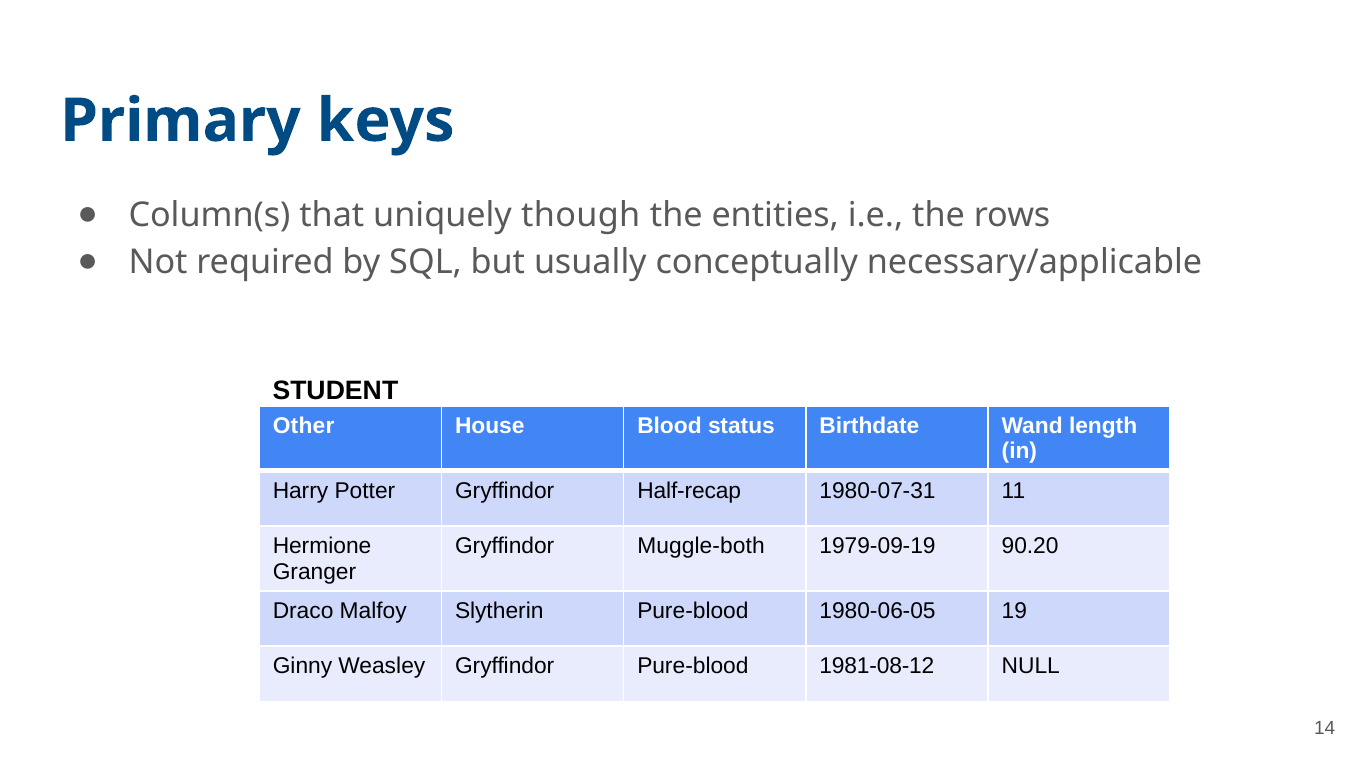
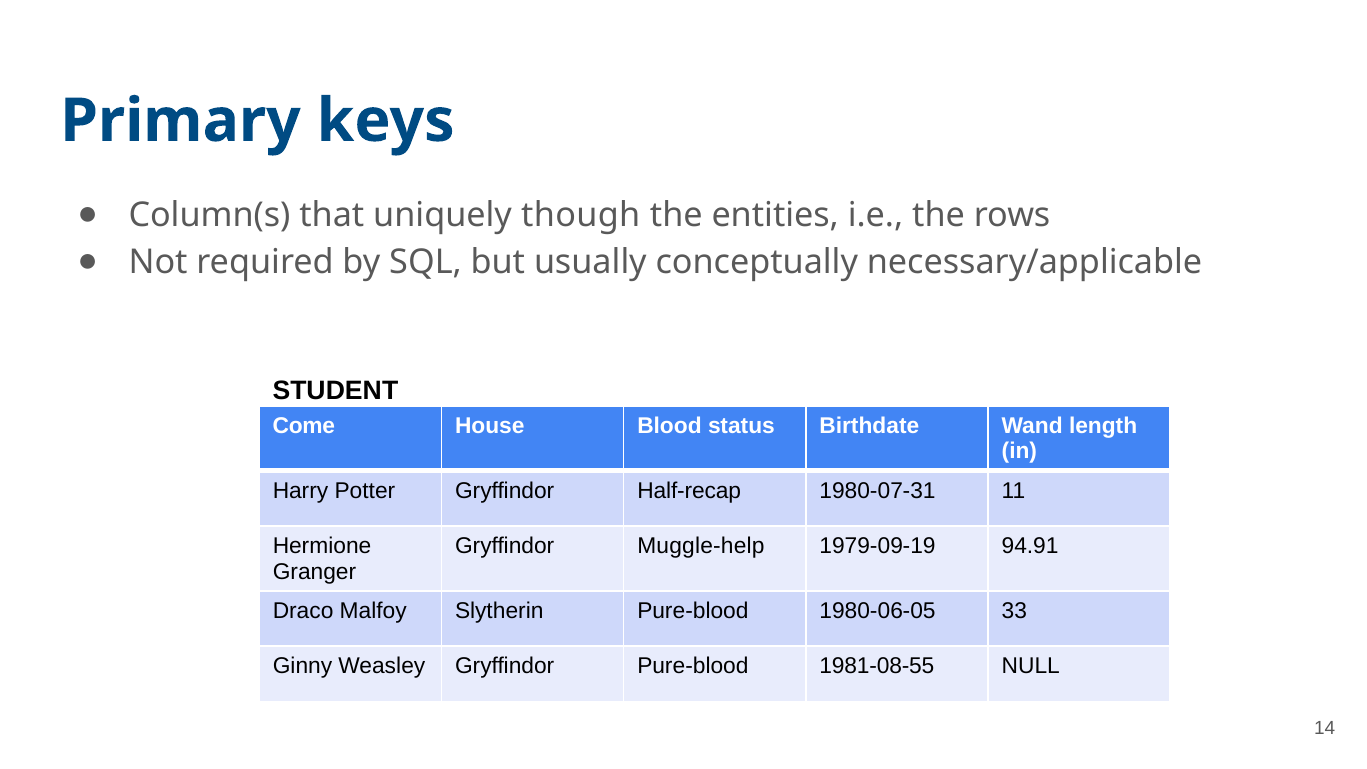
Other: Other -> Come
Muggle-both: Muggle-both -> Muggle-help
90.20: 90.20 -> 94.91
19: 19 -> 33
1981-08-12: 1981-08-12 -> 1981-08-55
